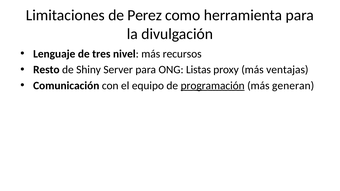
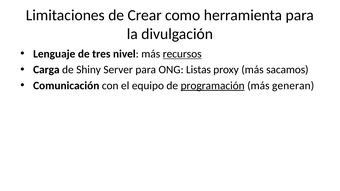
Perez: Perez -> Crear
recursos underline: none -> present
Resto: Resto -> Carga
ventajas: ventajas -> sacamos
